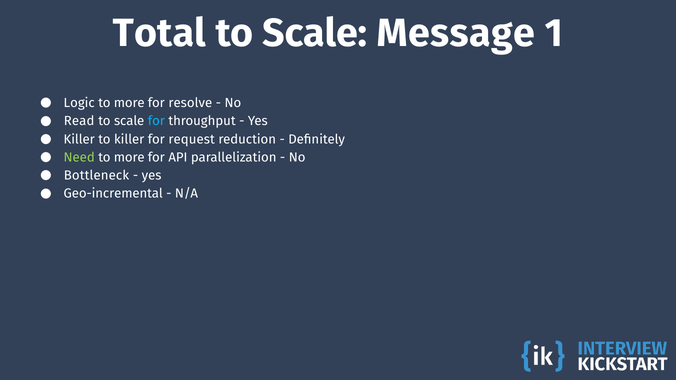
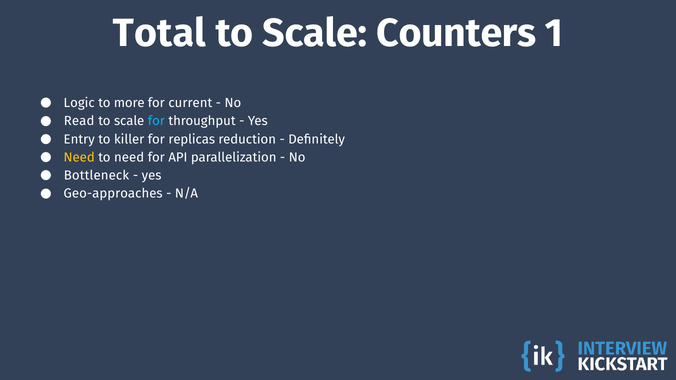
Message: Message -> Counters
resolve: resolve -> current
Killer at (79, 139): Killer -> Entry
request: request -> replicas
Need at (79, 157) colour: light green -> yellow
more at (129, 157): more -> need
Geo-incremental: Geo-incremental -> Geo-approaches
